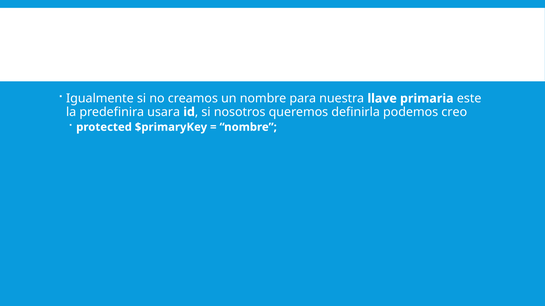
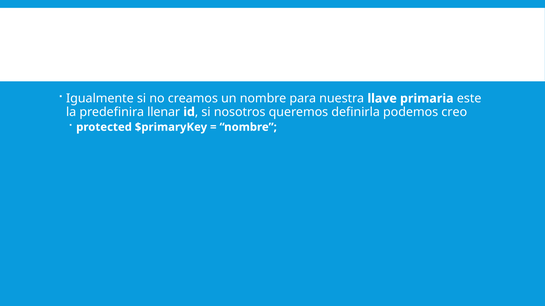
usara: usara -> llenar
